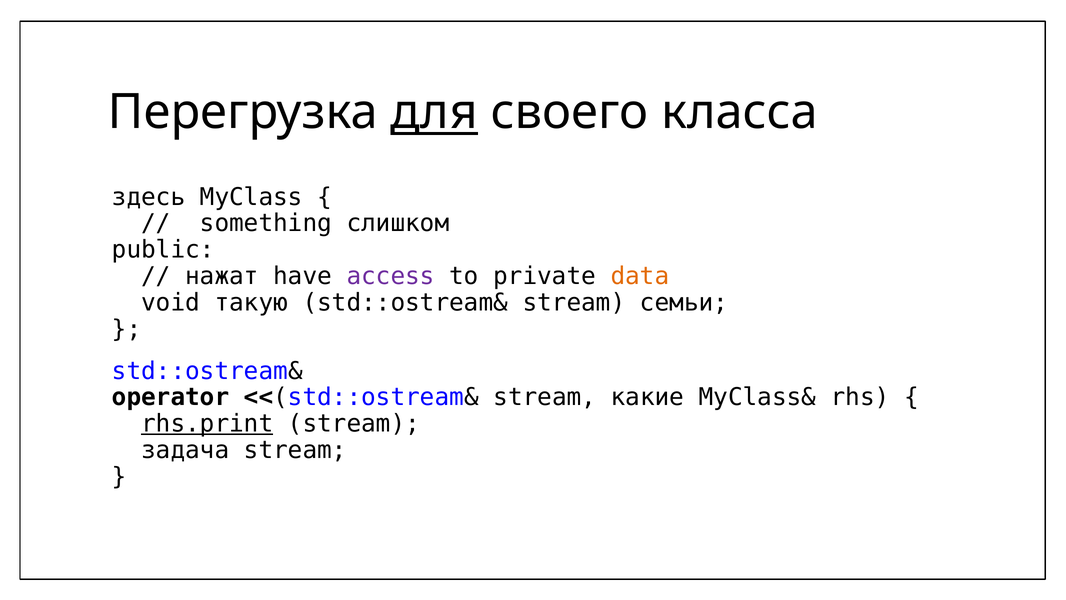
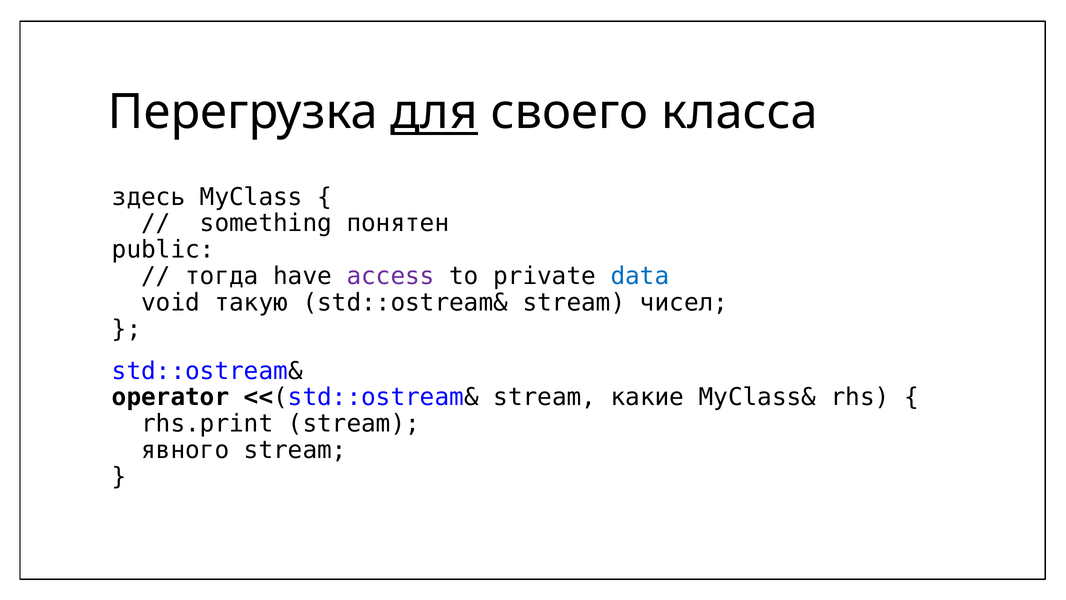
слишком: слишком -> понятен
нажат: нажат -> тогда
data colour: orange -> blue
семьи: семьи -> чисел
rhs.print underline: present -> none
задача: задача -> явного
